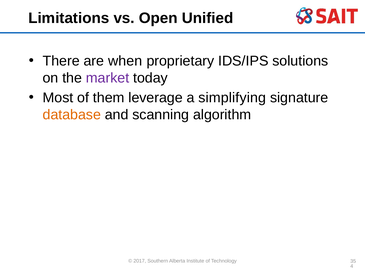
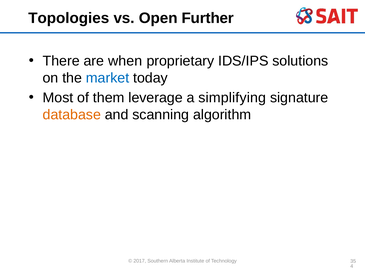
Limitations: Limitations -> Topologies
Unified: Unified -> Further
market colour: purple -> blue
